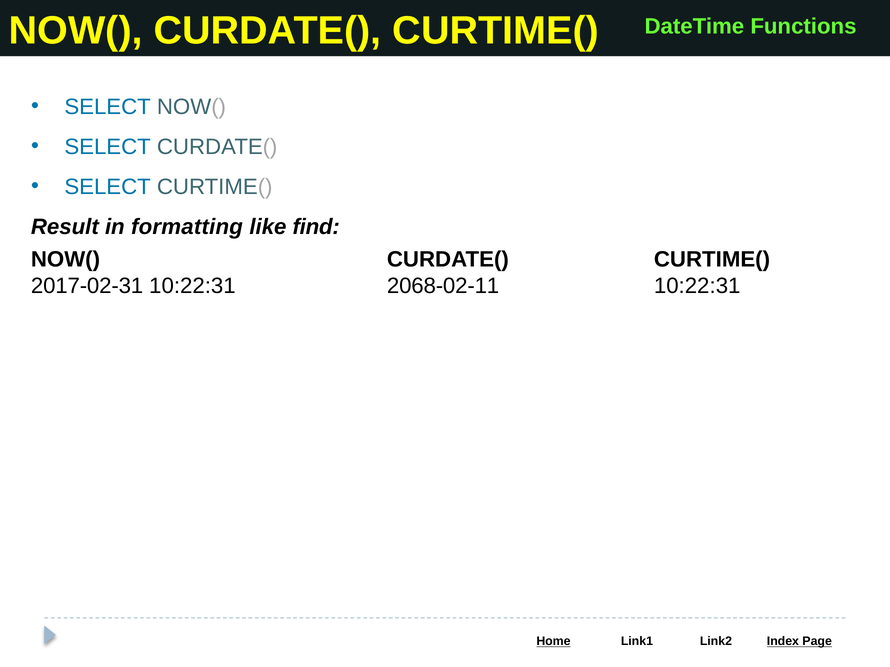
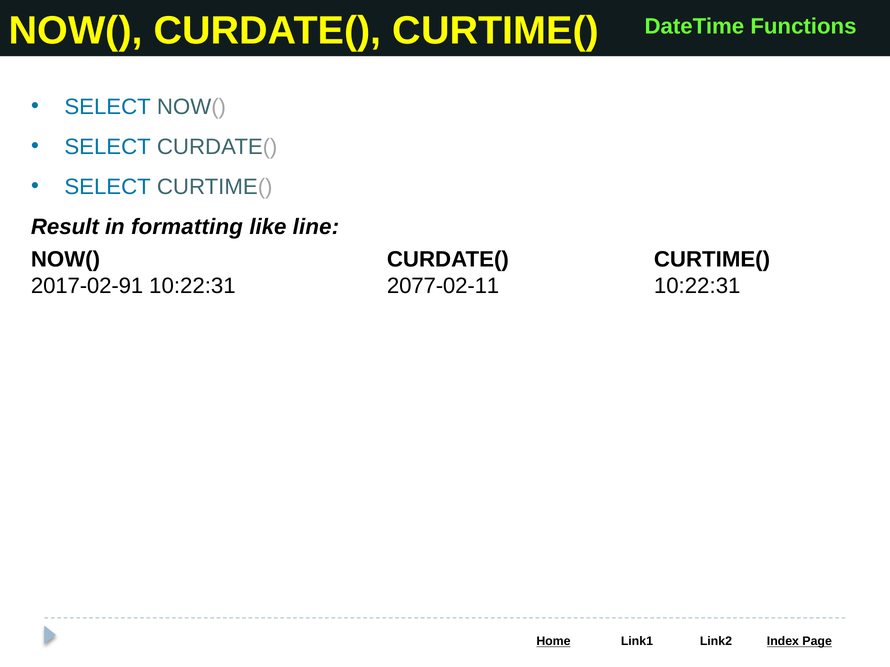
find: find -> line
2017-02-31: 2017-02-31 -> 2017-02-91
2068-02-11: 2068-02-11 -> 2077-02-11
